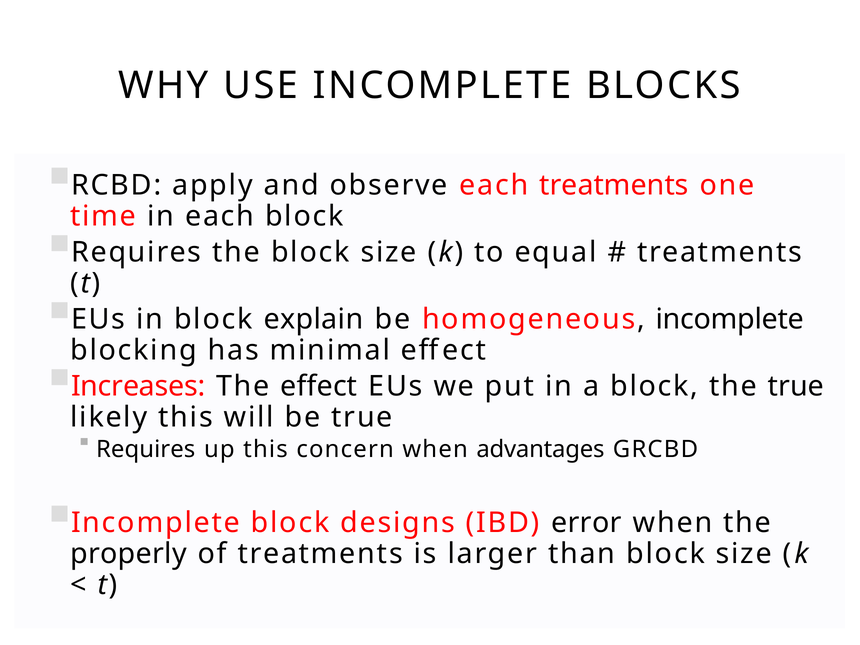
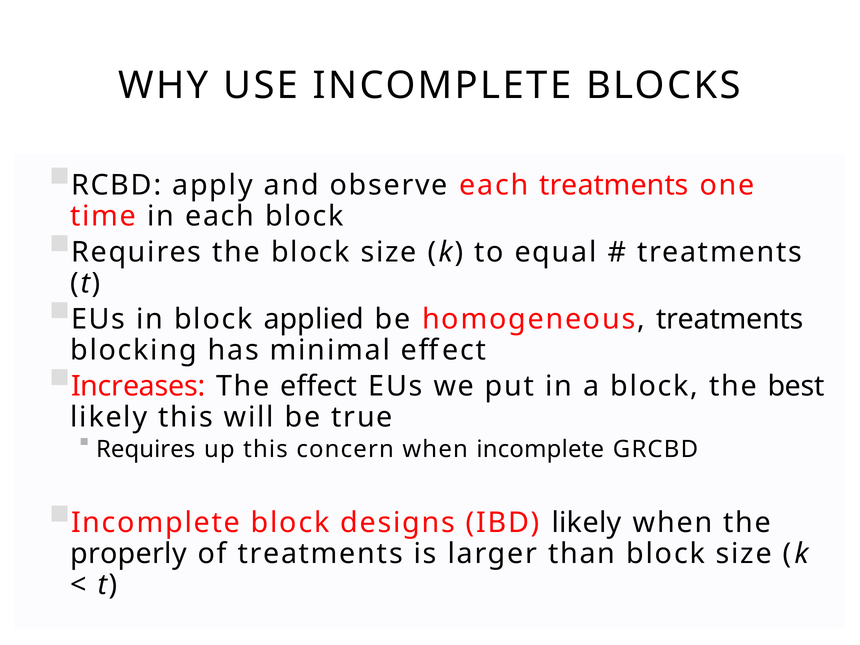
explain: explain -> applied
homogeneous incomplete: incomplete -> treatments
the true: true -> best
when advantages: advantages -> incomplete
IBD error: error -> likely
